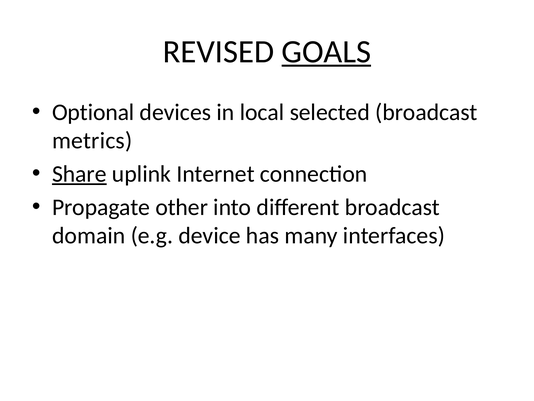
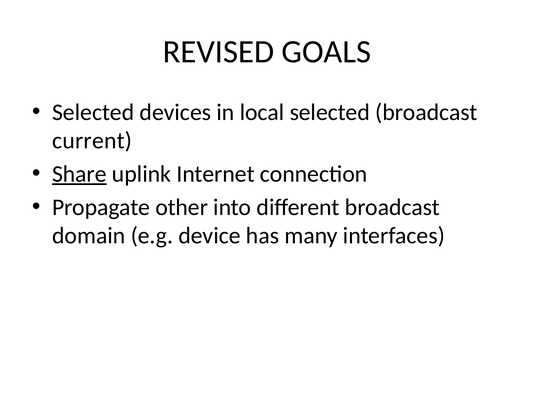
GOALS underline: present -> none
Optional at (93, 112): Optional -> Selected
metrics: metrics -> current
